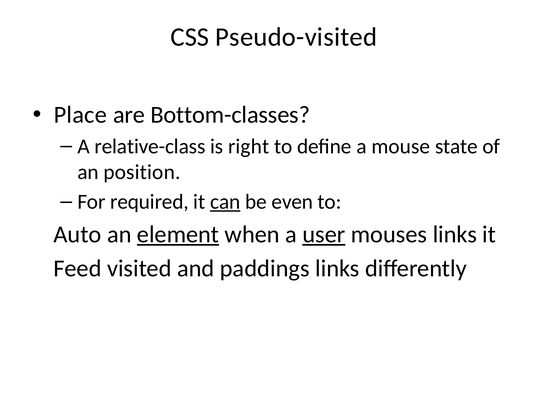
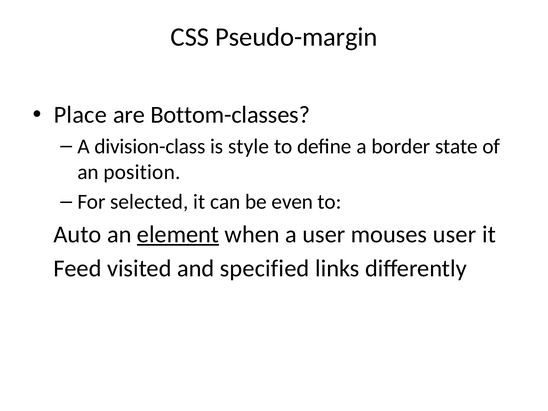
Pseudo-visited: Pseudo-visited -> Pseudo-margin
relative-class: relative-class -> division-class
right: right -> style
mouse: mouse -> border
required: required -> selected
can underline: present -> none
user at (324, 234) underline: present -> none
mouses links: links -> user
paddings: paddings -> specified
